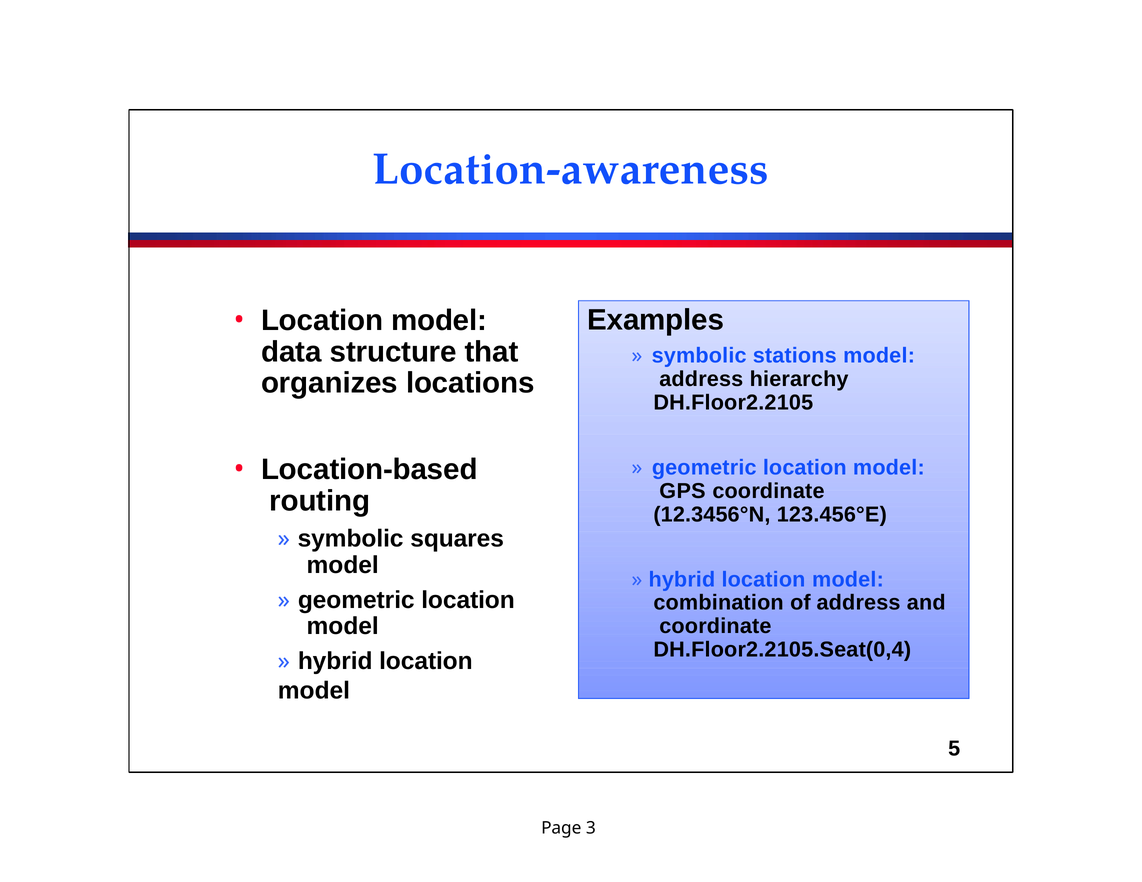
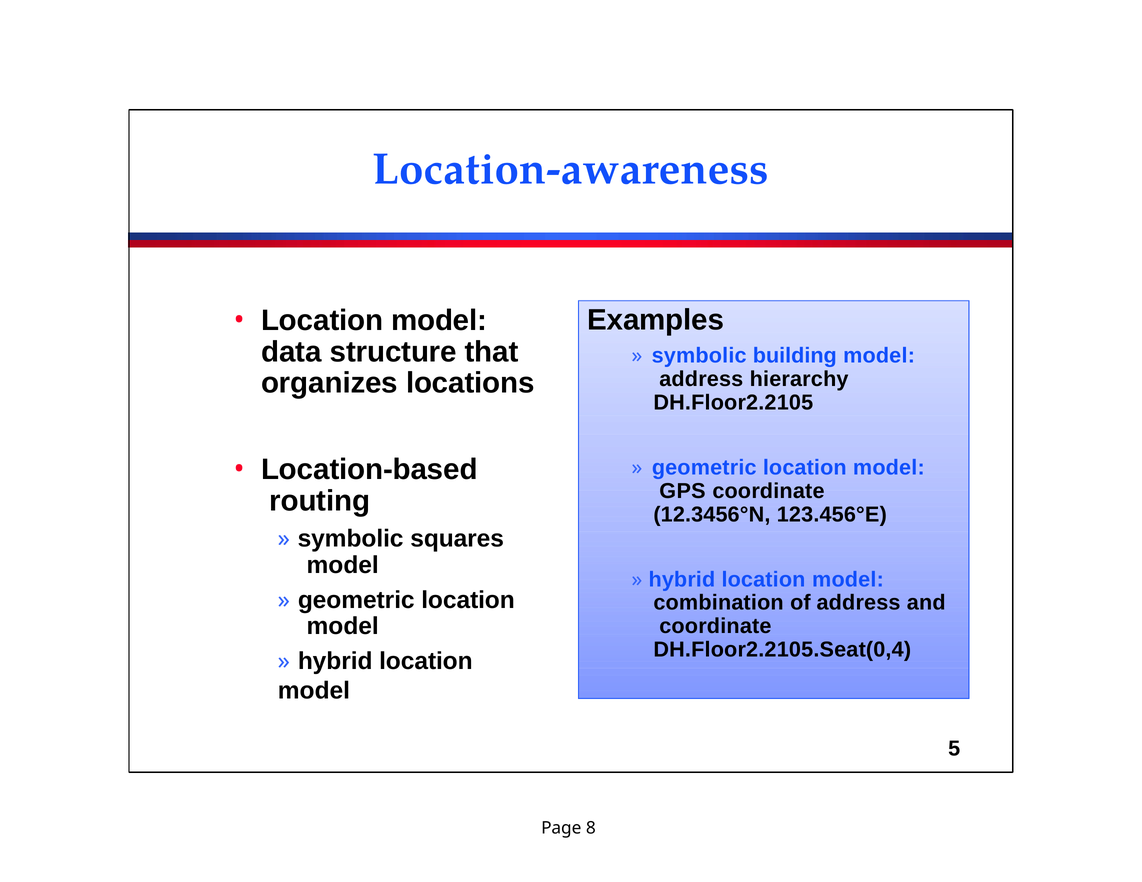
stations: stations -> building
3: 3 -> 8
